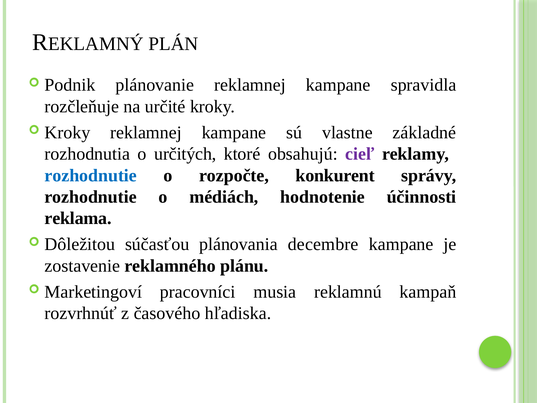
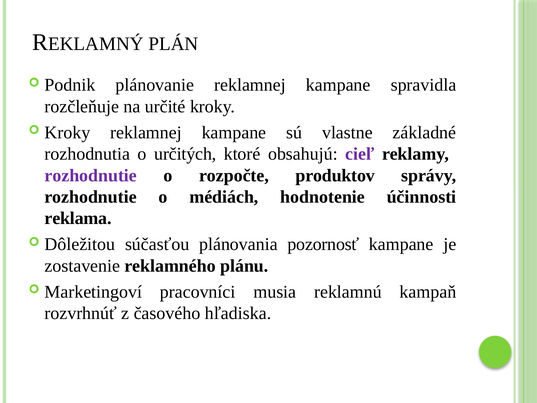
rozhodnutie at (91, 175) colour: blue -> purple
konkurent: konkurent -> produktov
decembre: decembre -> pozornosť
